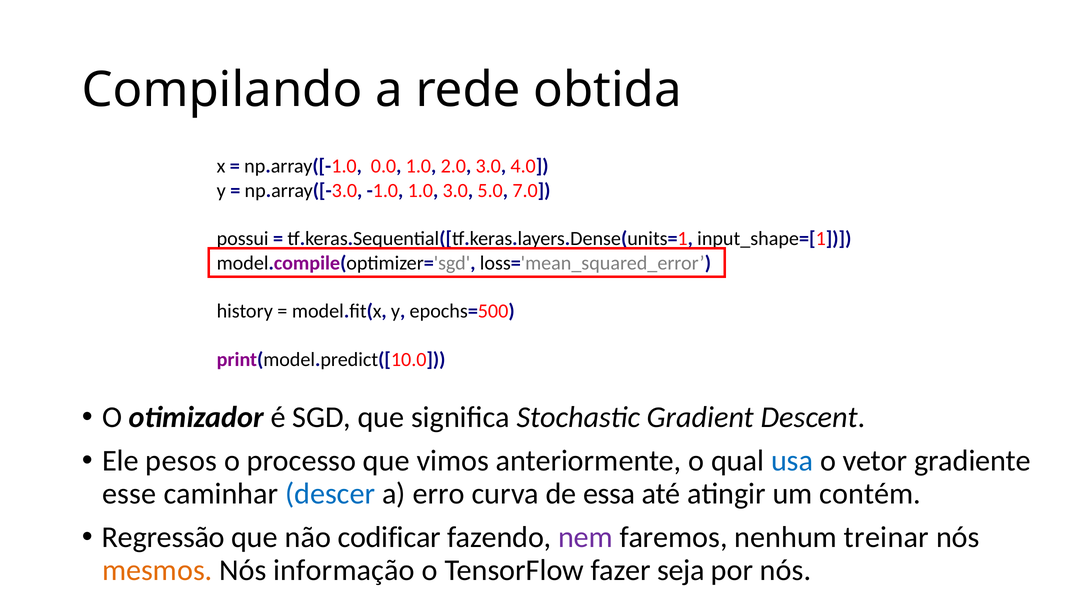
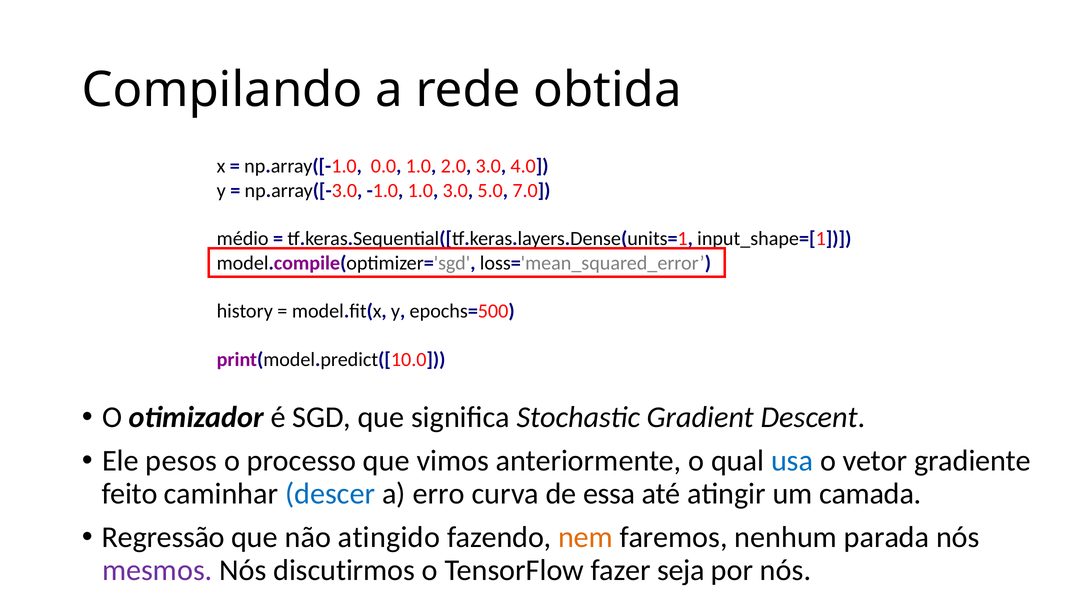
possui: possui -> médio
esse: esse -> feito
contém: contém -> camada
codificar: codificar -> atingido
nem colour: purple -> orange
treinar: treinar -> parada
mesmos colour: orange -> purple
informação: informação -> discutirmos
